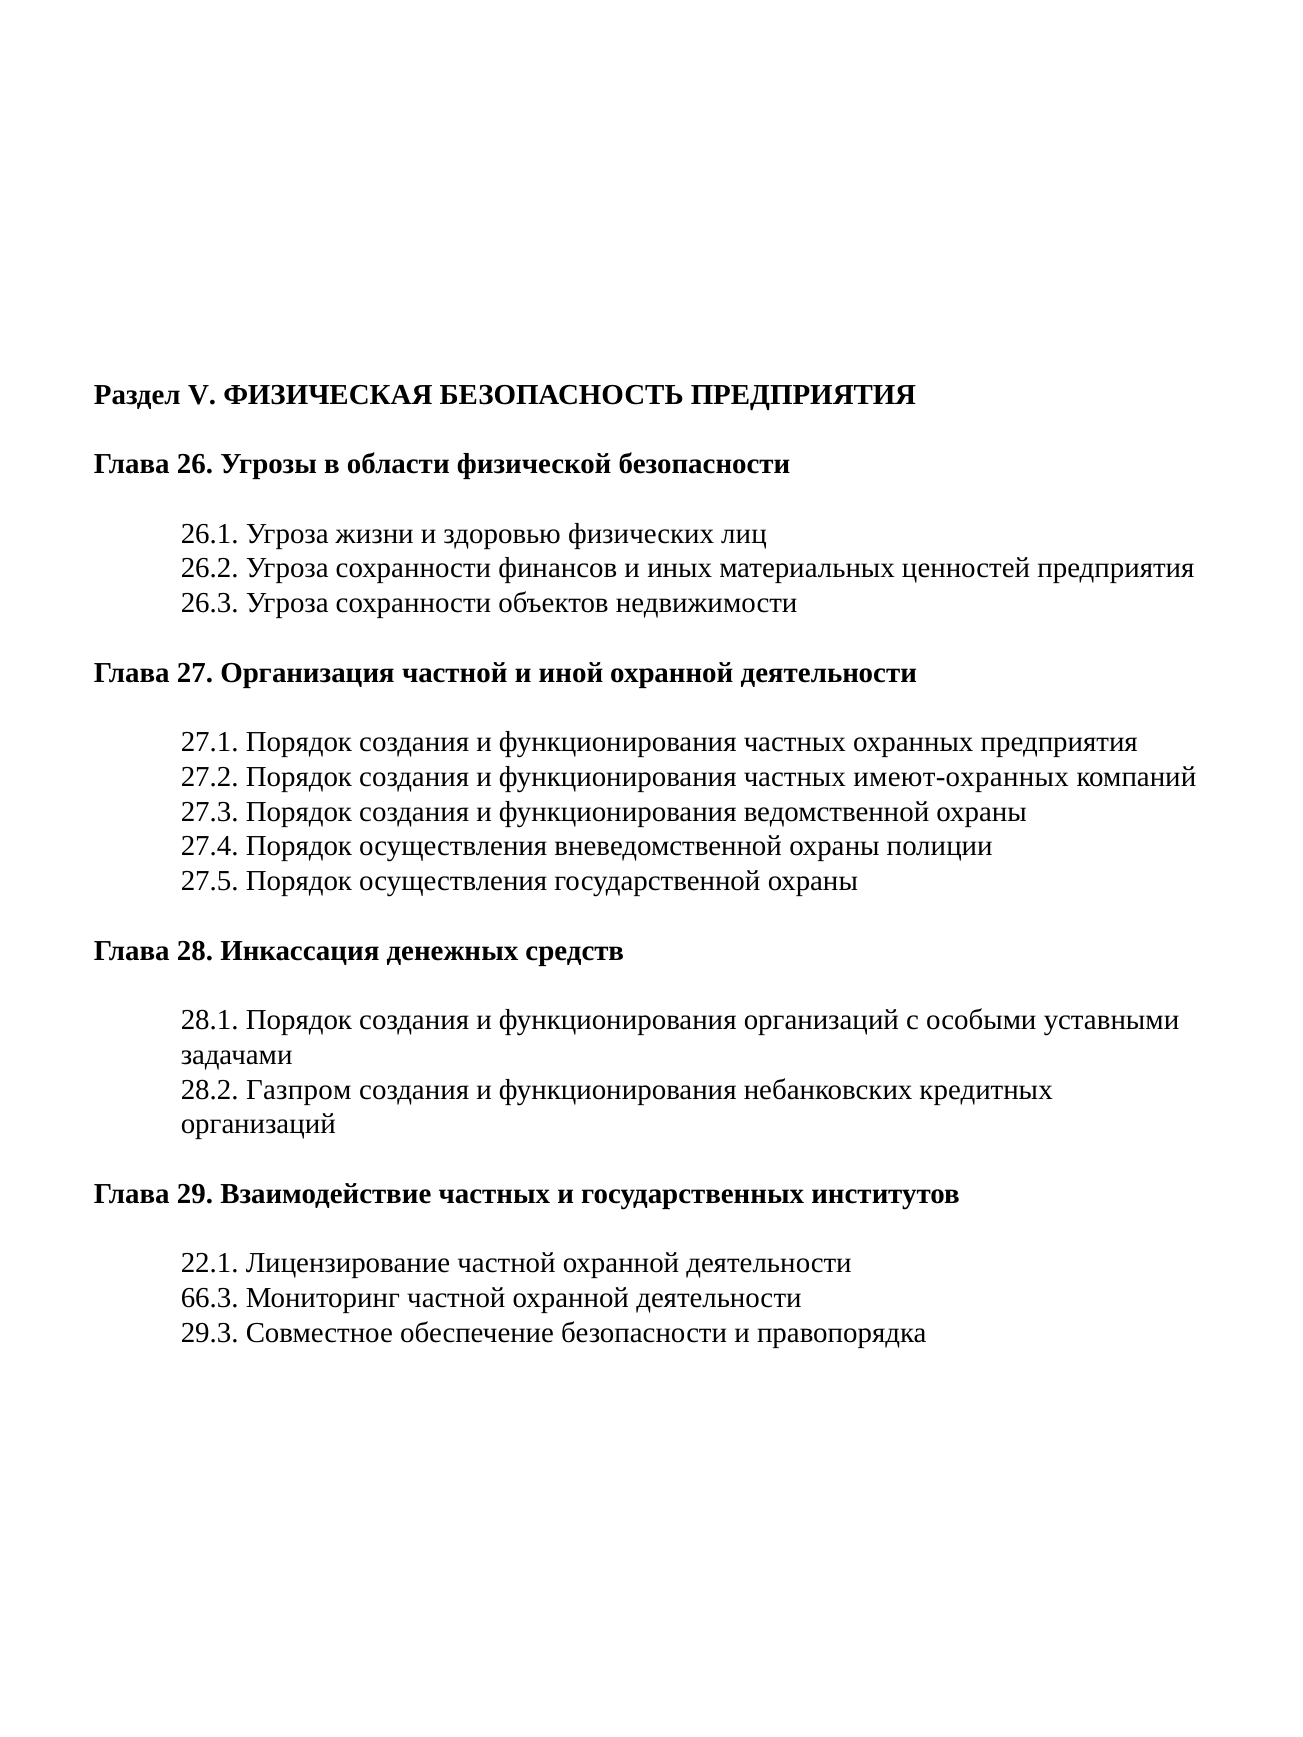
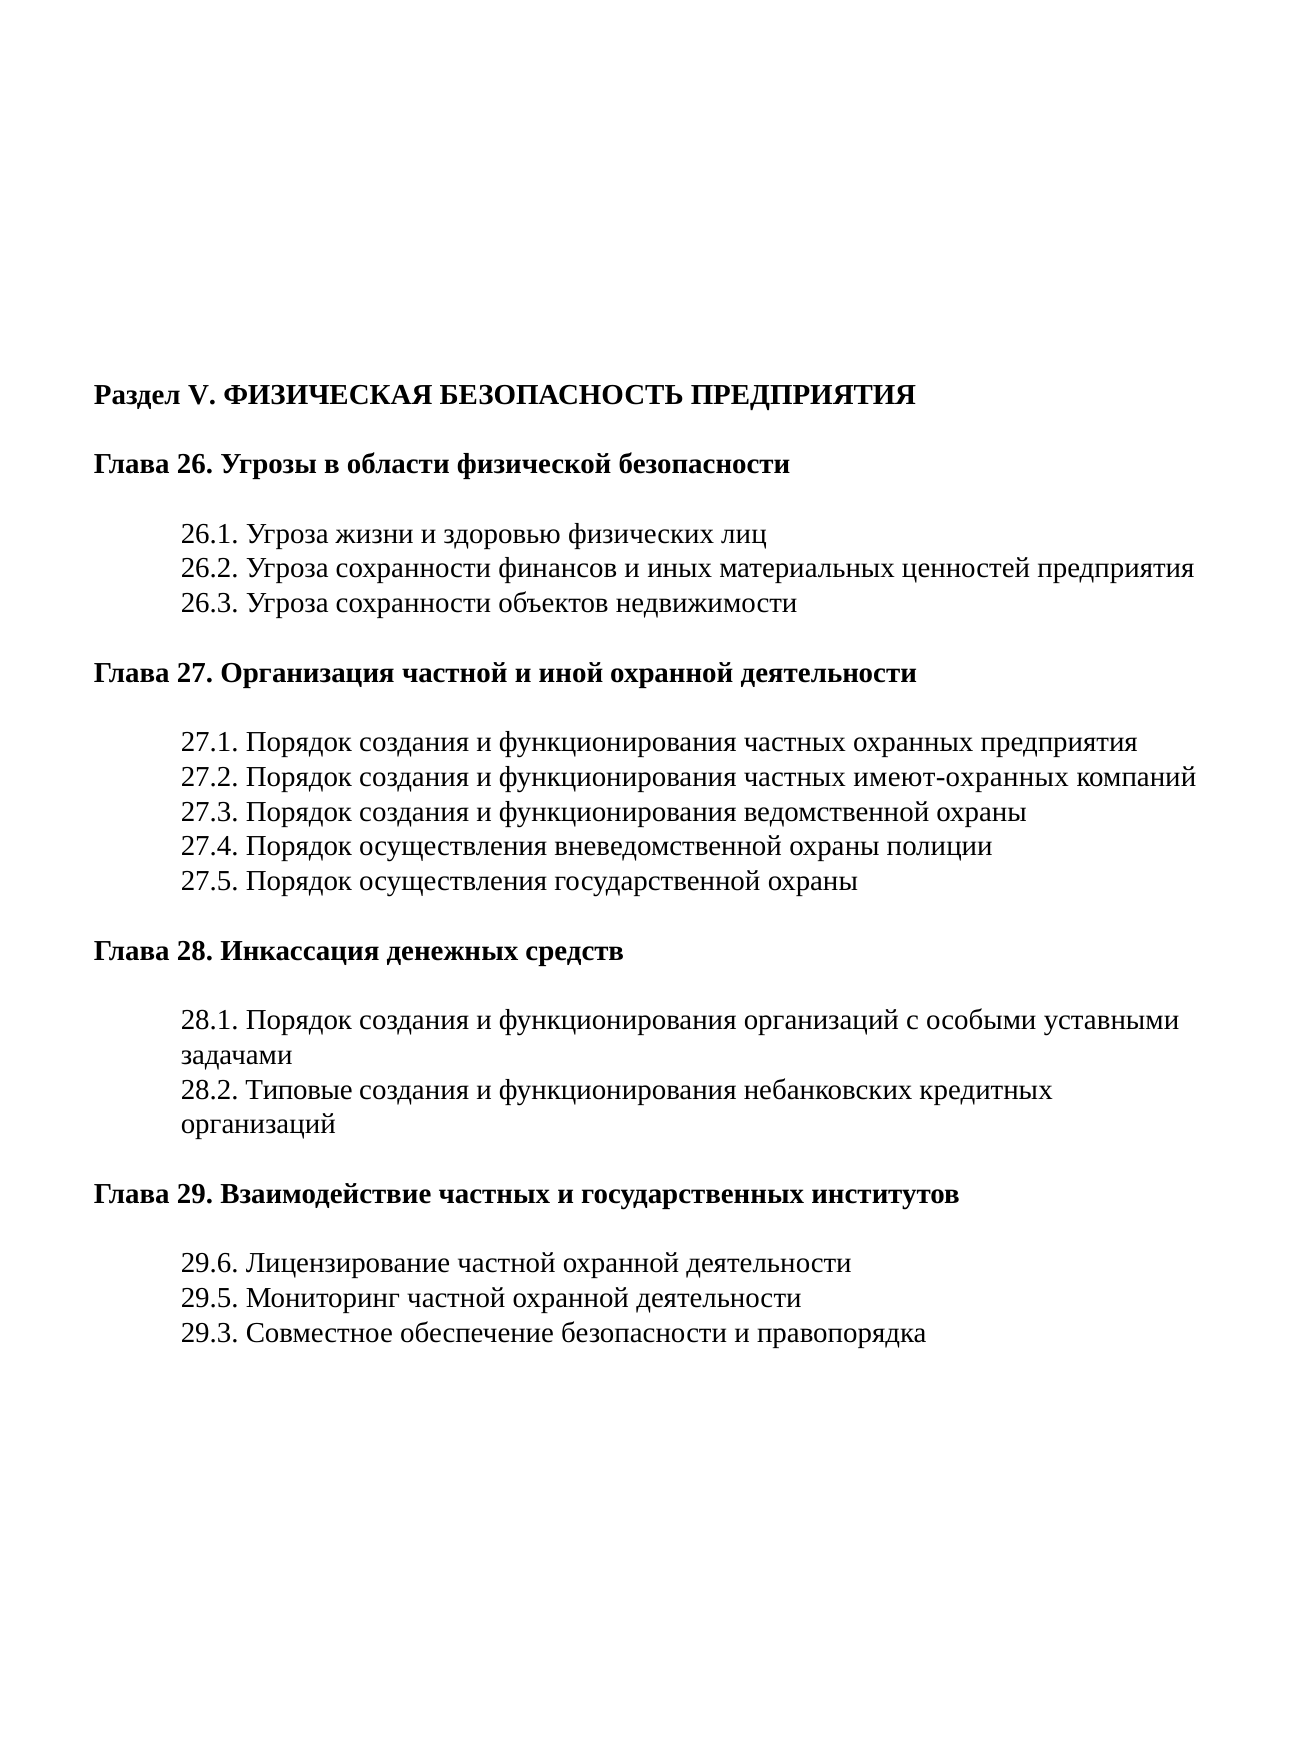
Газпром: Газпром -> Типовые
22.1: 22.1 -> 29.6
66.3: 66.3 -> 29.5
